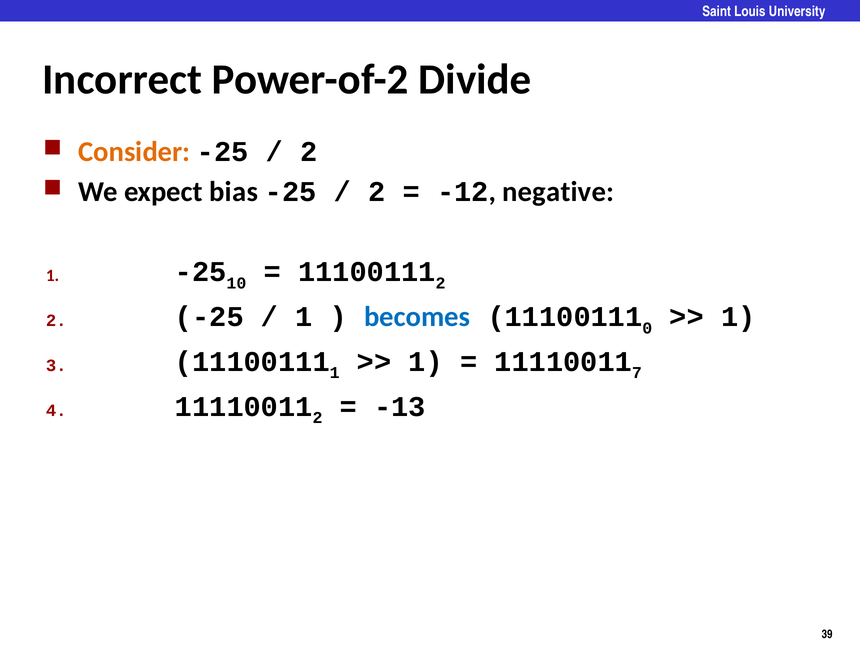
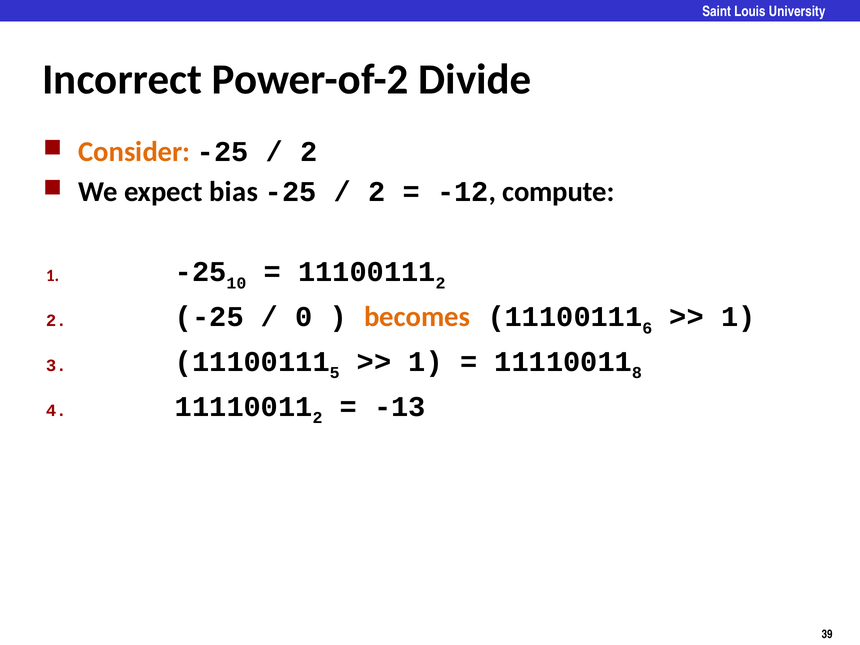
negative: negative -> compute
1 at (304, 317): 1 -> 0
becomes colour: blue -> orange
0: 0 -> 6
1 at (335, 373): 1 -> 5
7: 7 -> 8
